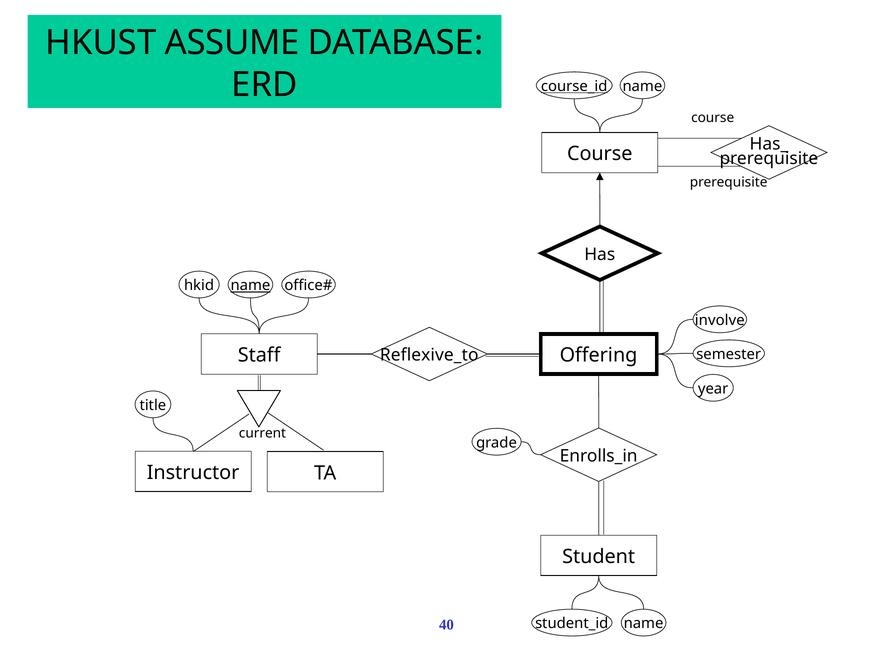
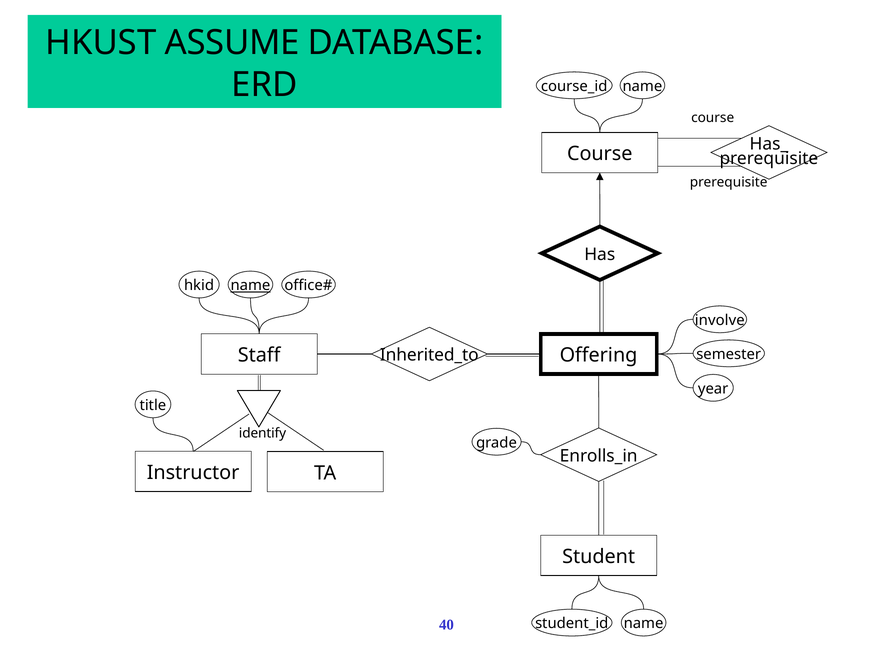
course_id underline: present -> none
Reflexive_to: Reflexive_to -> Inherited_to
current: current -> identify
